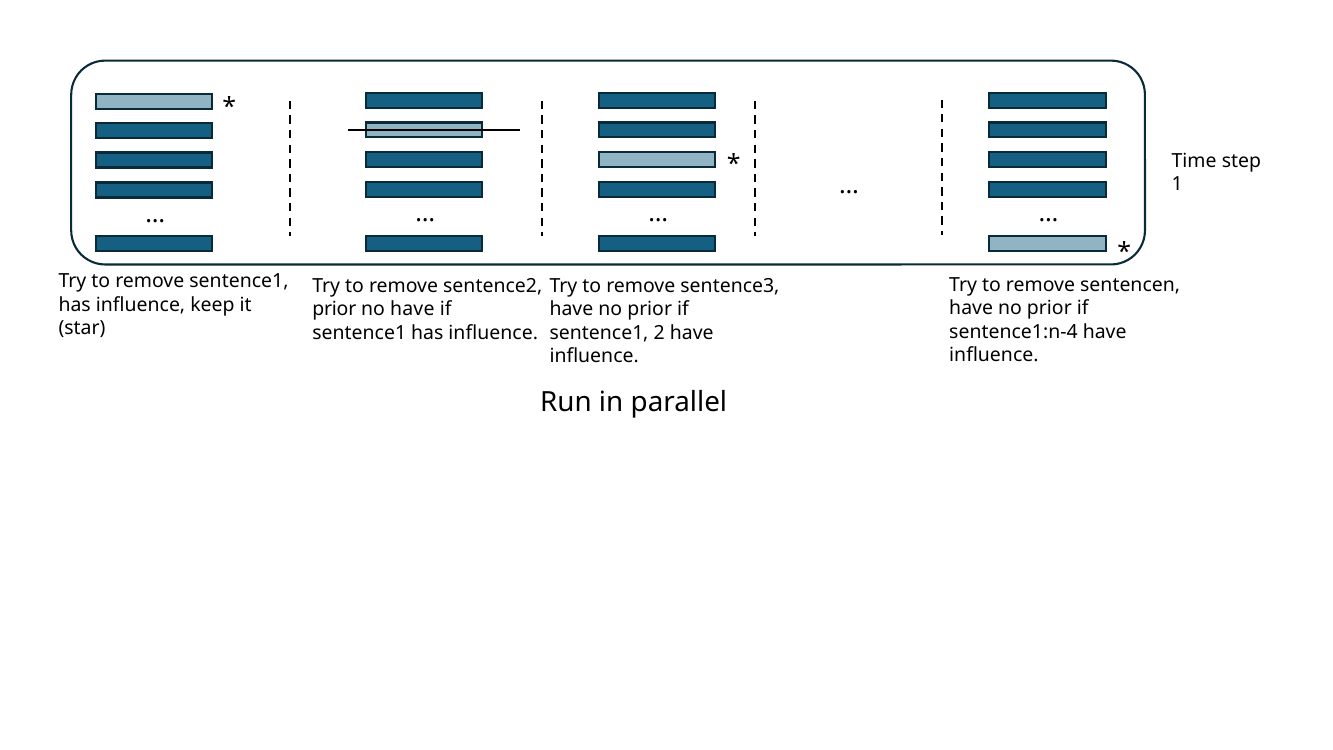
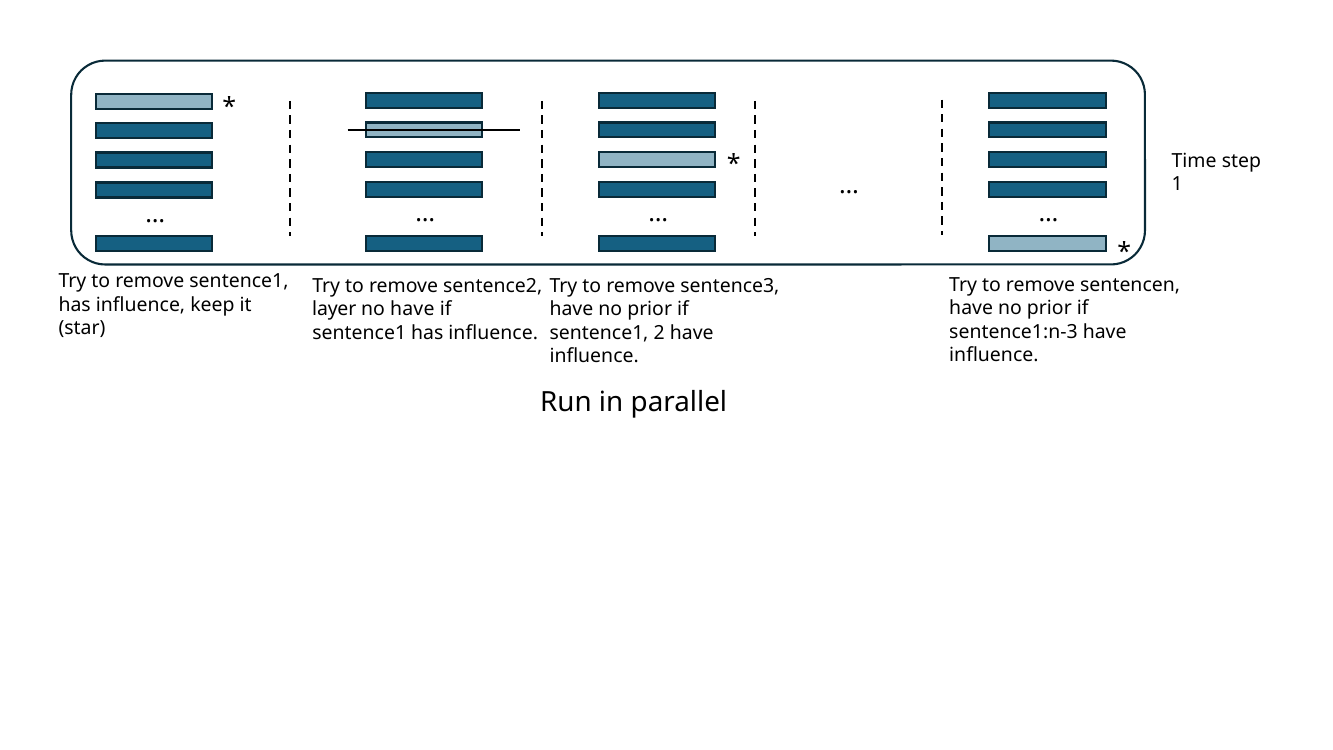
prior at (334, 309): prior -> layer
sentence1:n-4: sentence1:n-4 -> sentence1:n-3
